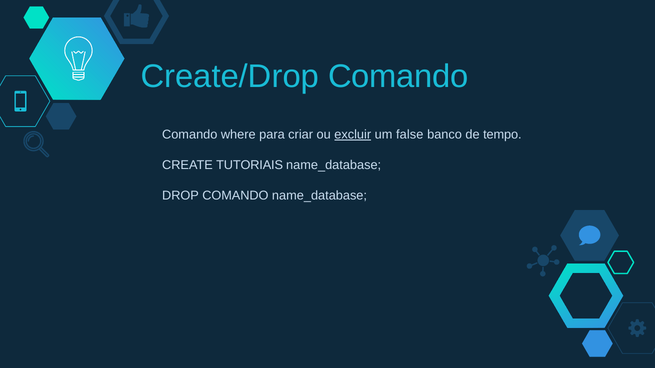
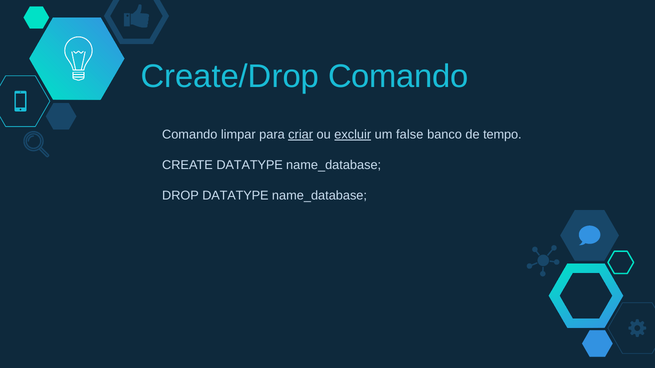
where: where -> limpar
criar underline: none -> present
CREATE TUTORIAIS: TUTORIAIS -> DATATYPE
DROP COMANDO: COMANDO -> DATATYPE
